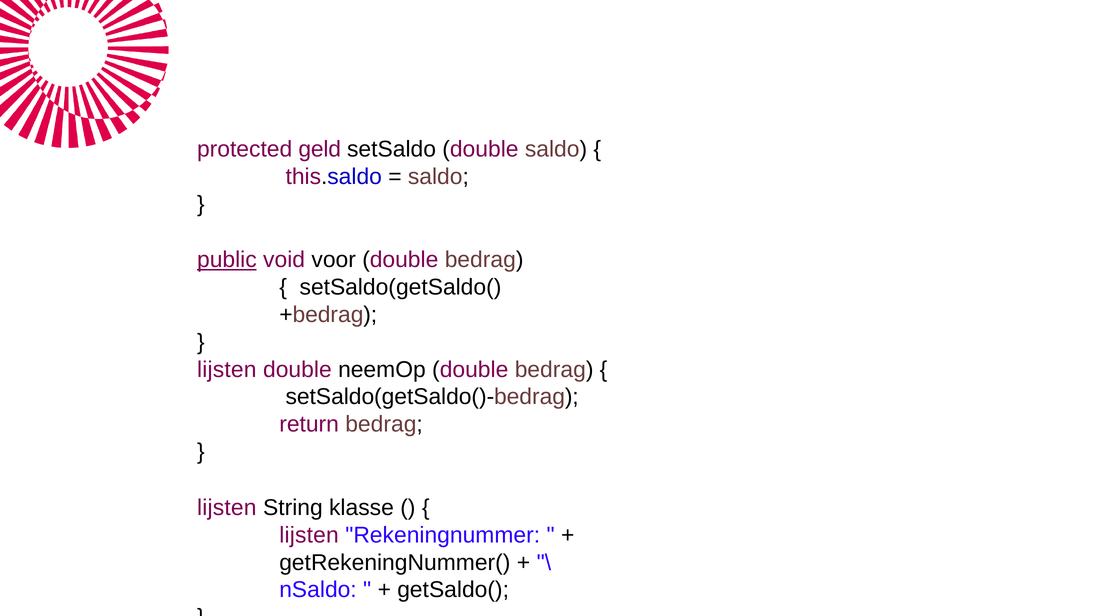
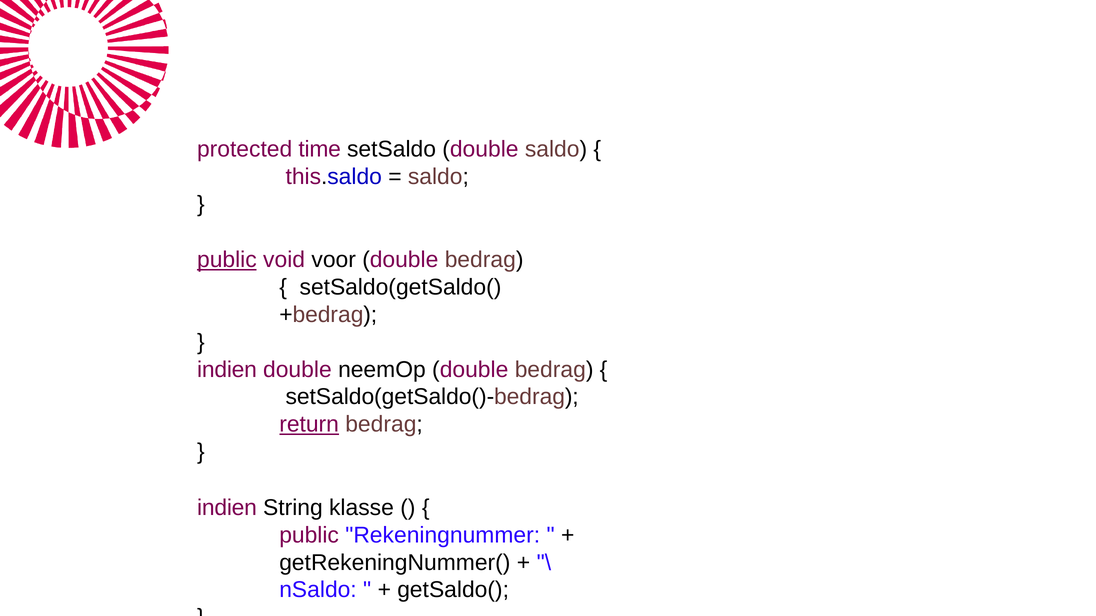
geld: geld -> time
lijsten at (227, 370): lijsten -> indien
return underline: none -> present
lijsten at (227, 508): lijsten -> indien
lijsten at (309, 536): lijsten -> public
